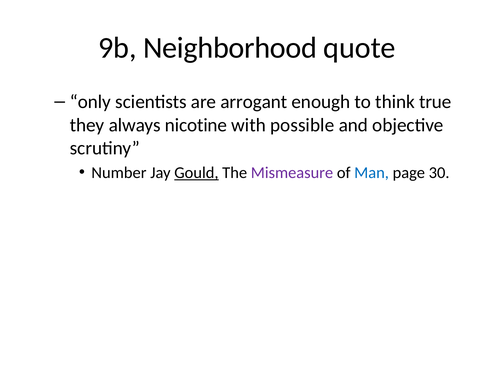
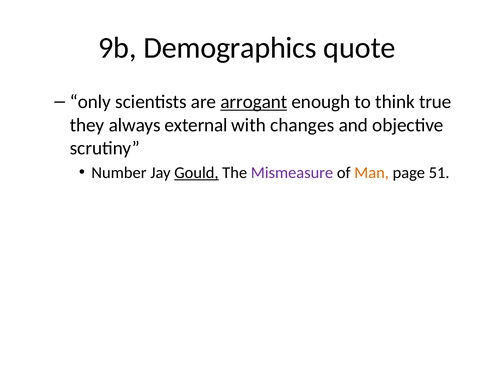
Neighborhood: Neighborhood -> Demographics
arrogant underline: none -> present
nicotine: nicotine -> external
possible: possible -> changes
Man colour: blue -> orange
30: 30 -> 51
